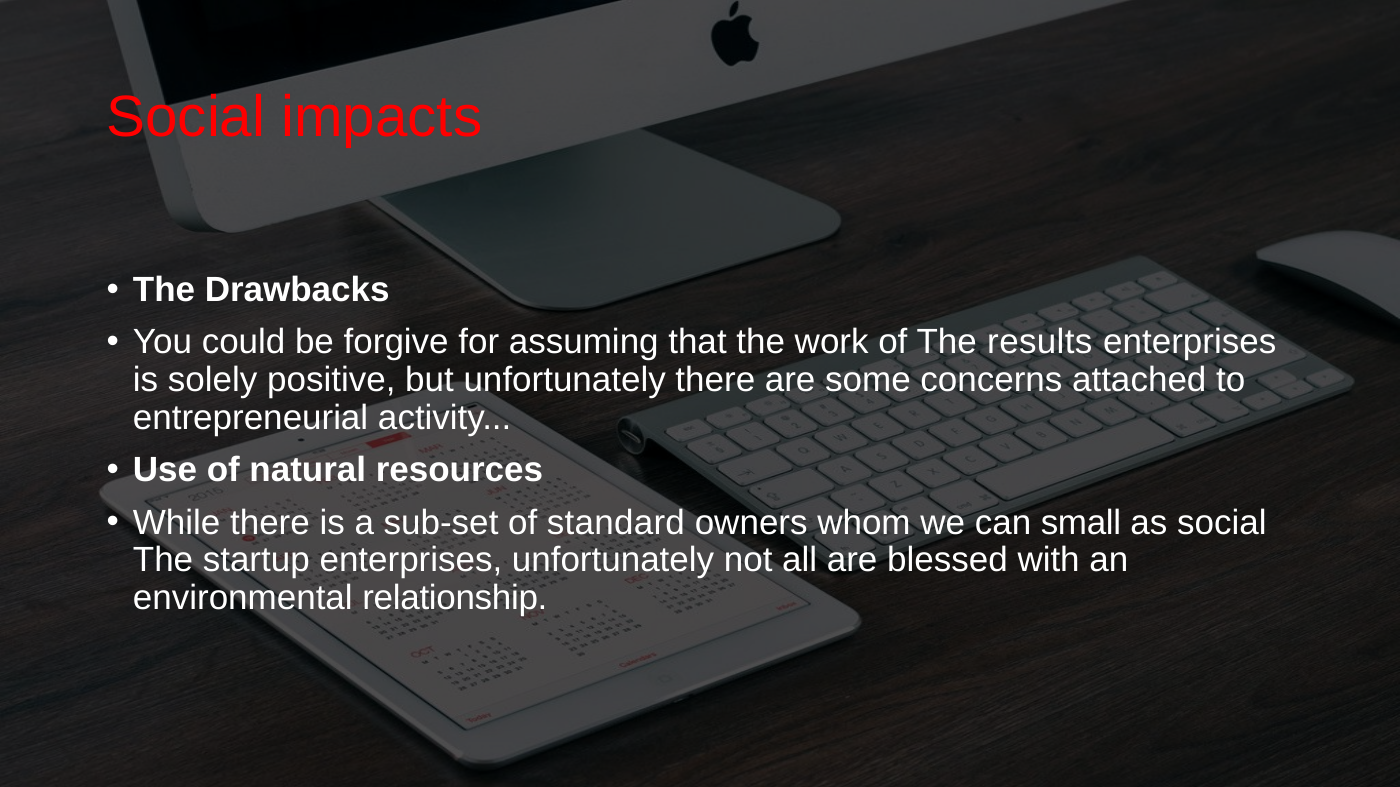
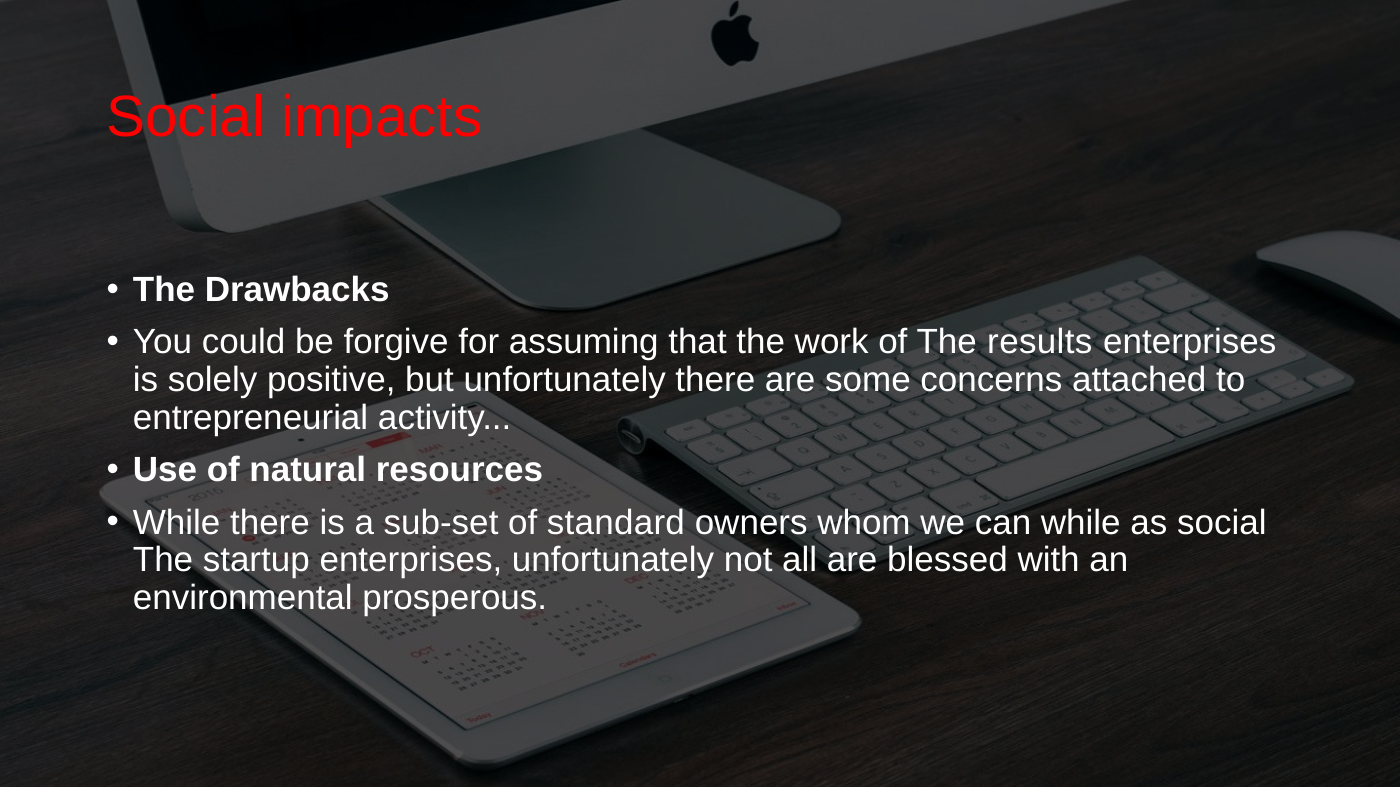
can small: small -> while
relationship: relationship -> prosperous
